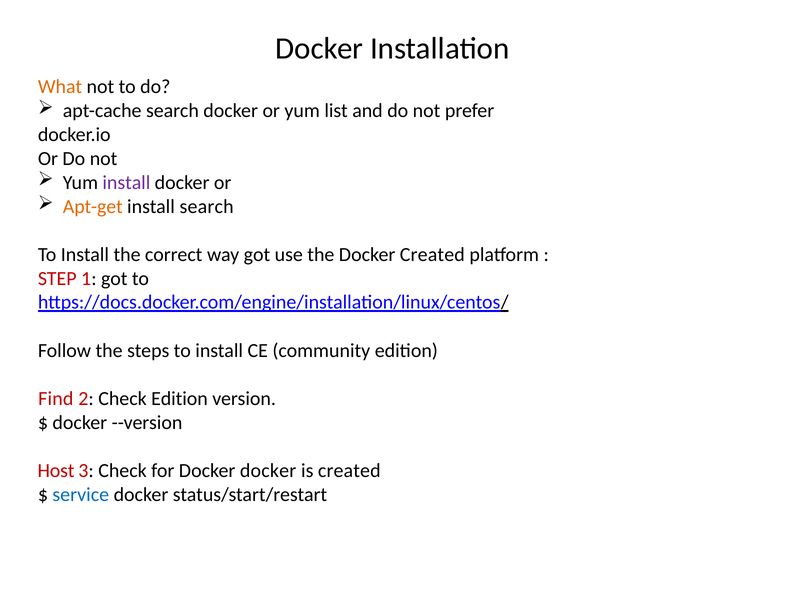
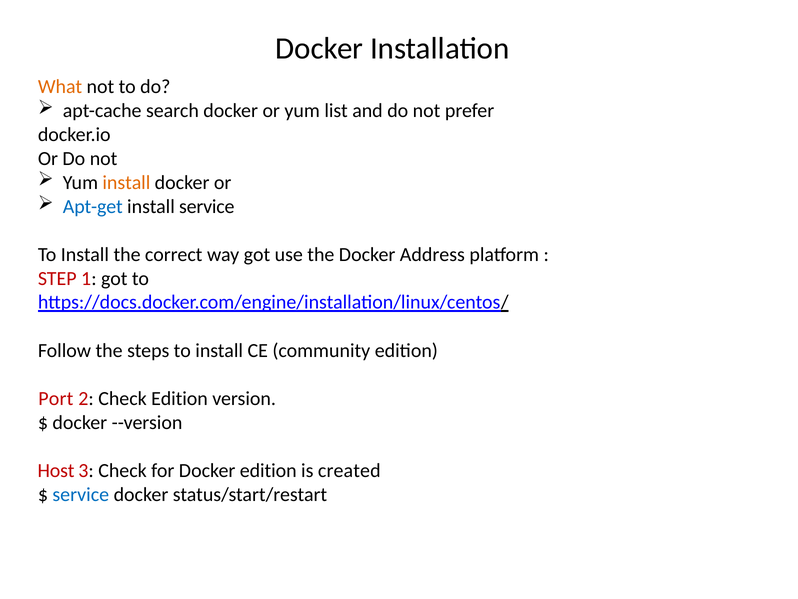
install at (126, 182) colour: purple -> orange
Apt-get colour: orange -> blue
install search: search -> service
Docker Created: Created -> Address
Find: Find -> Port
Docker docker: docker -> edition
